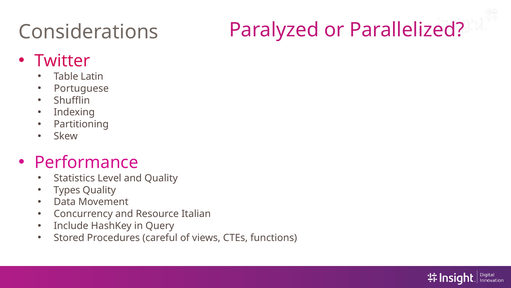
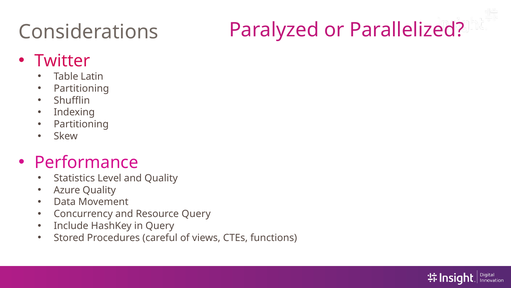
Portuguese at (81, 88): Portuguese -> Partitioning
Types: Types -> Azure
Resource Italian: Italian -> Query
